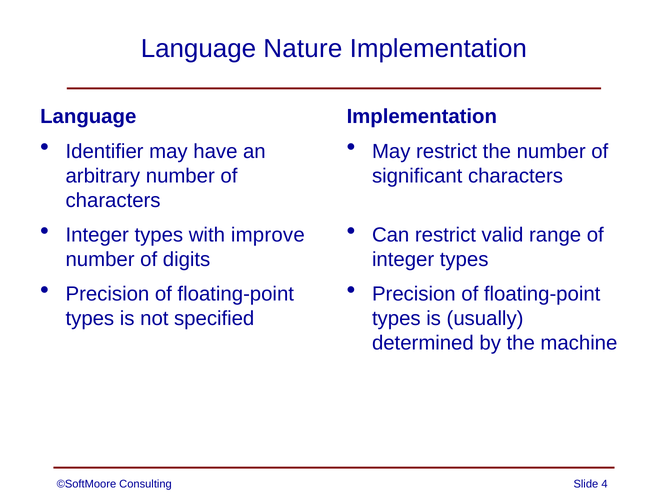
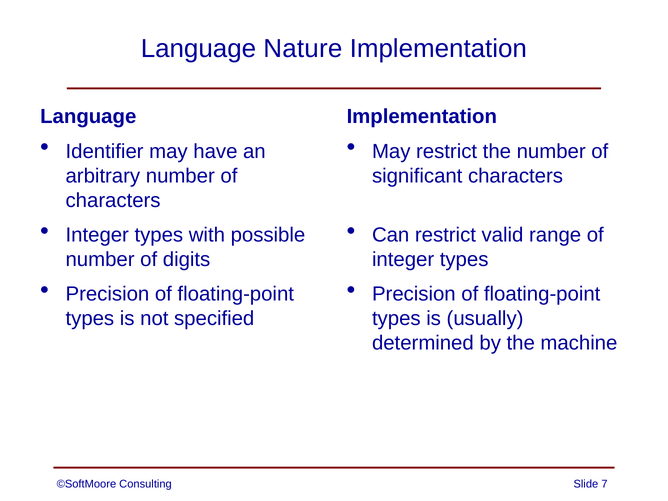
improve: improve -> possible
4: 4 -> 7
